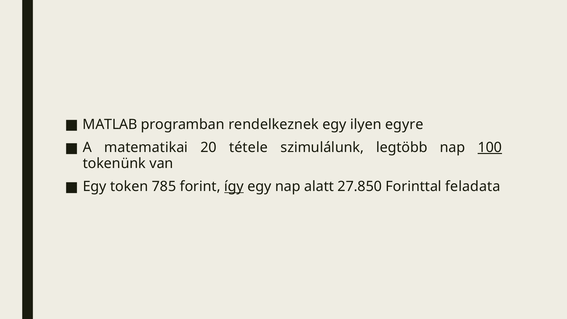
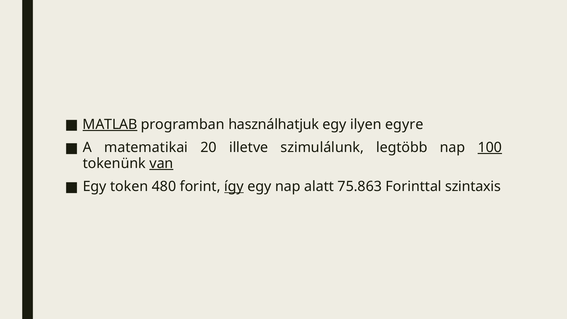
MATLAB underline: none -> present
rendelkeznek: rendelkeznek -> használhatjuk
tétele: tétele -> illetve
van underline: none -> present
785: 785 -> 480
27.850: 27.850 -> 75.863
feladata: feladata -> szintaxis
